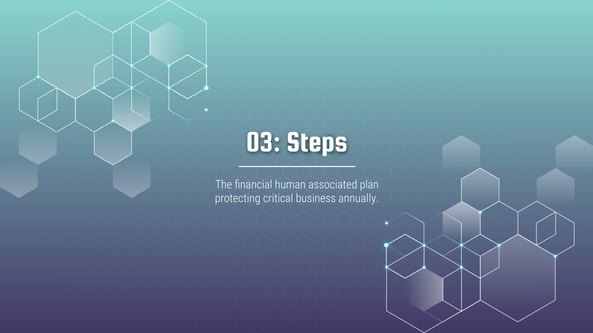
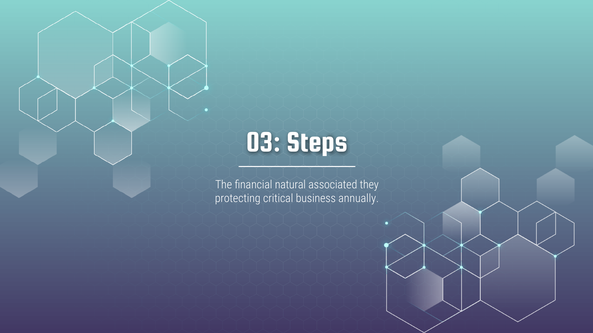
human: human -> natural
plan: plan -> they
